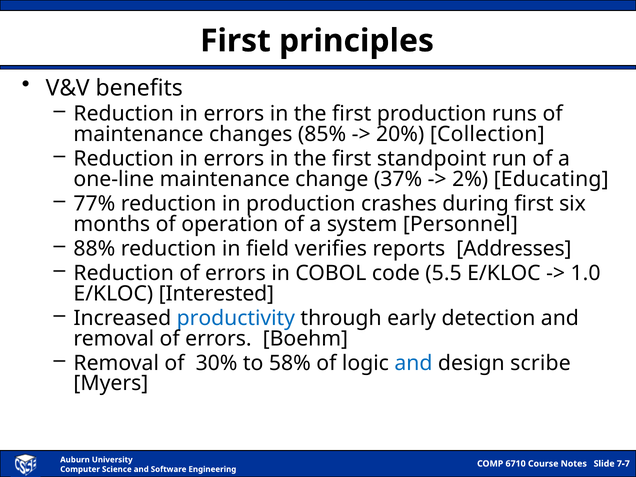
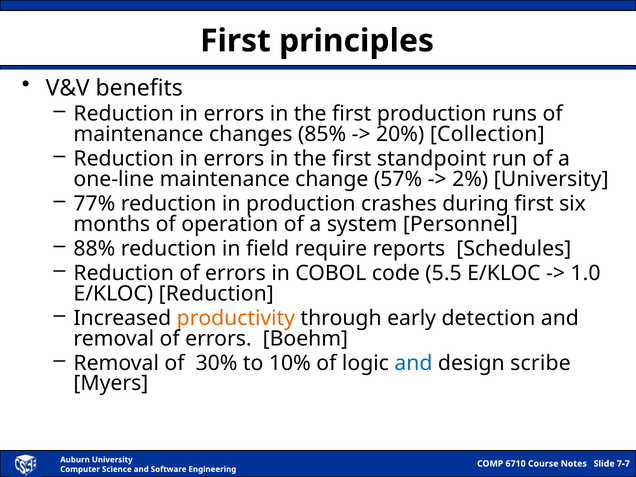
37%: 37% -> 57%
2% Educating: Educating -> University
verifies: verifies -> require
Addresses: Addresses -> Schedules
E/KLOC Interested: Interested -> Reduction
productivity colour: blue -> orange
58%: 58% -> 10%
